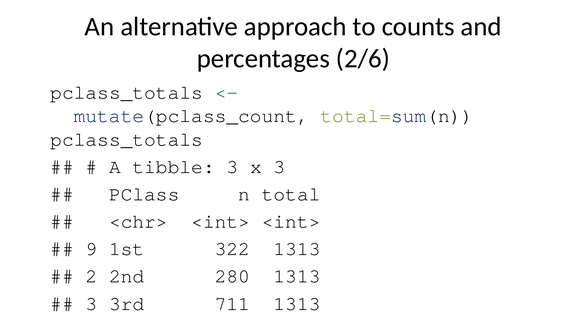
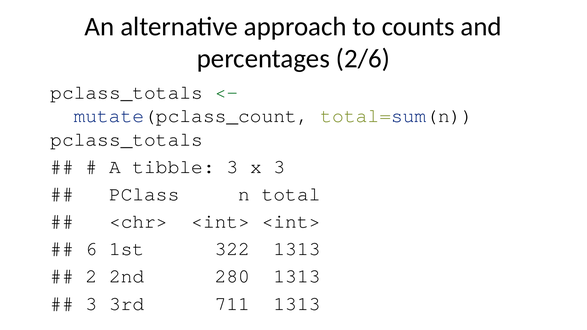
9: 9 -> 6
